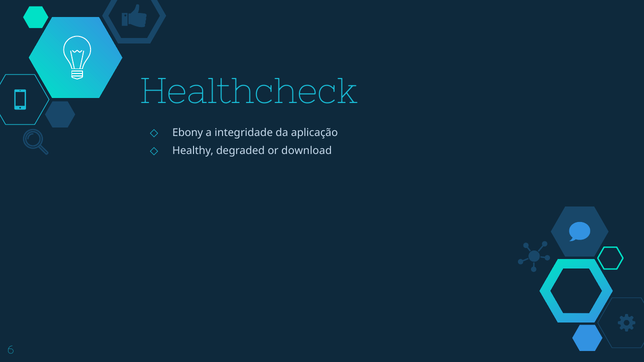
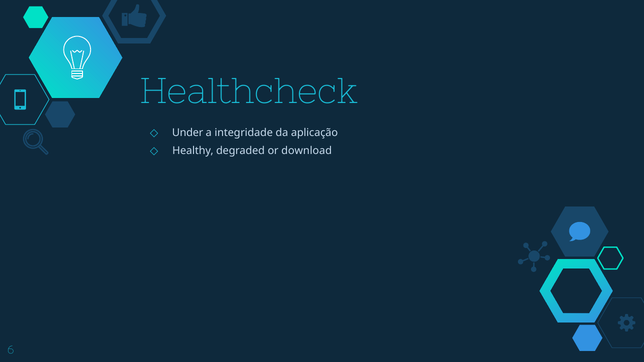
Ebony: Ebony -> Under
